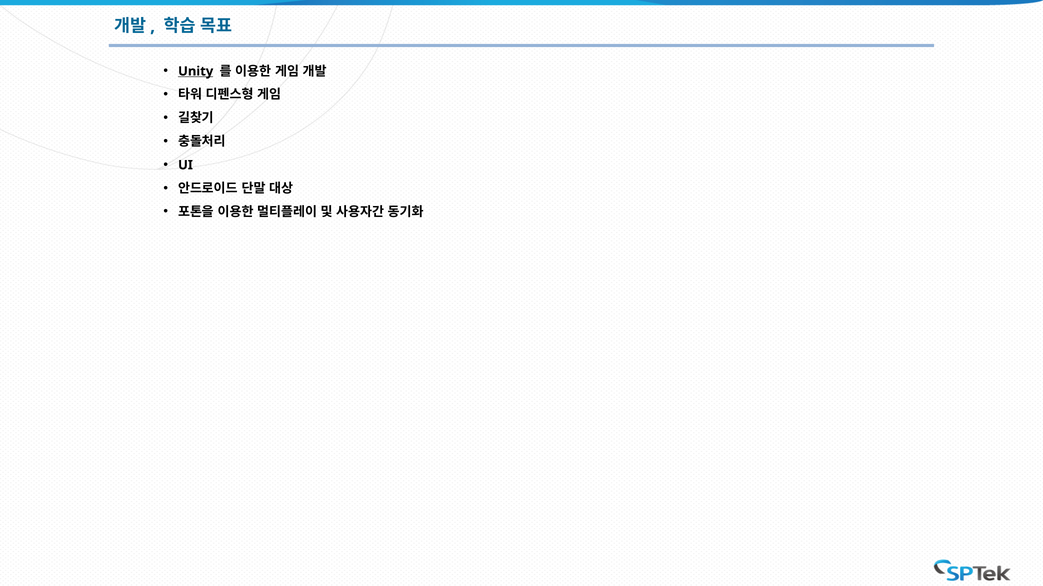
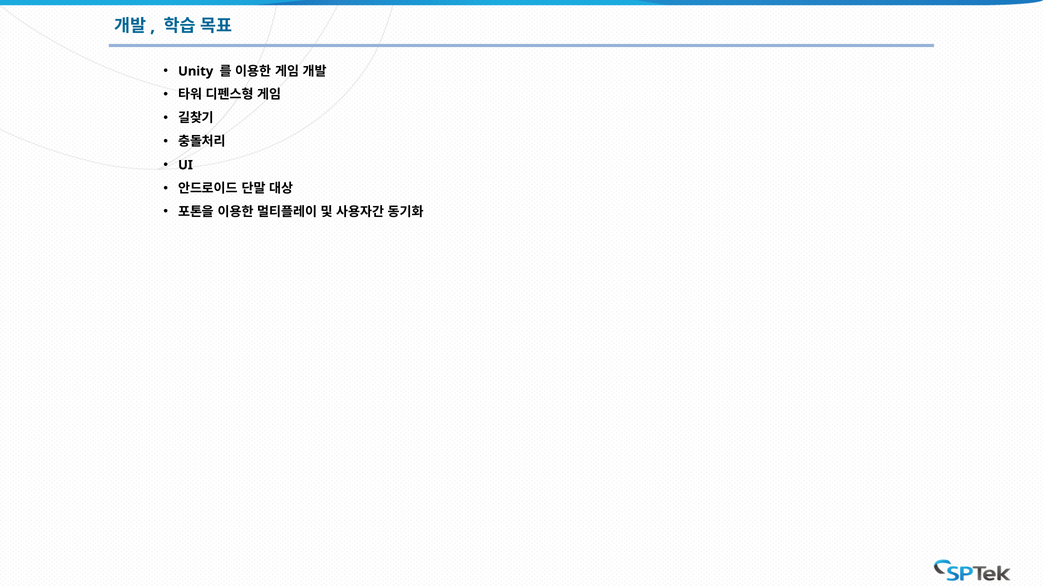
Unity underline: present -> none
